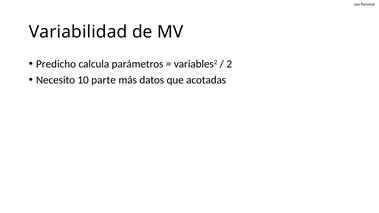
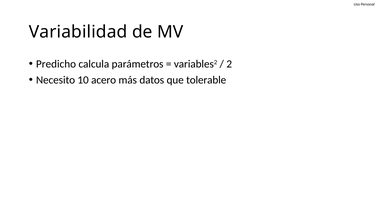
parte: parte -> acero
acotadas: acotadas -> tolerable
